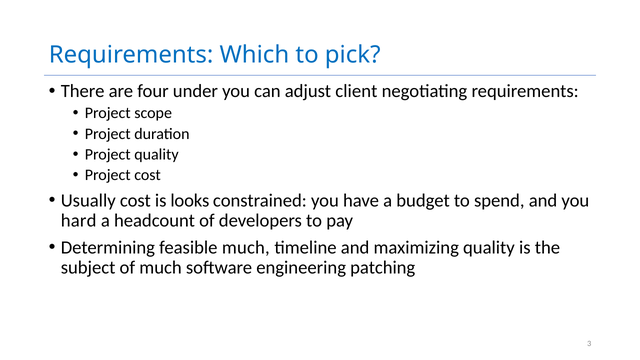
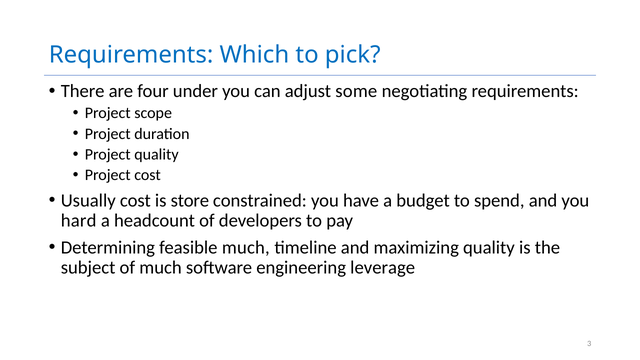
client: client -> some
looks: looks -> store
patching: patching -> leverage
